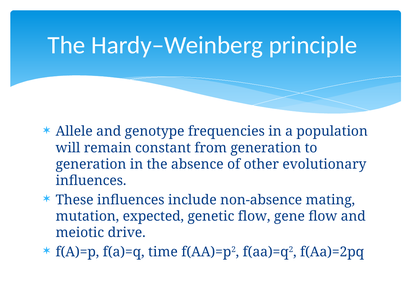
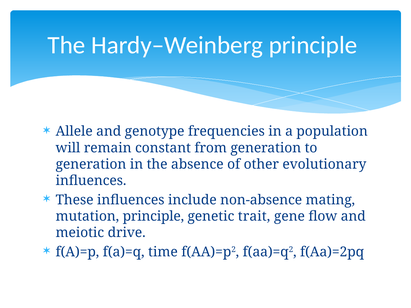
mutation expected: expected -> principle
genetic flow: flow -> trait
